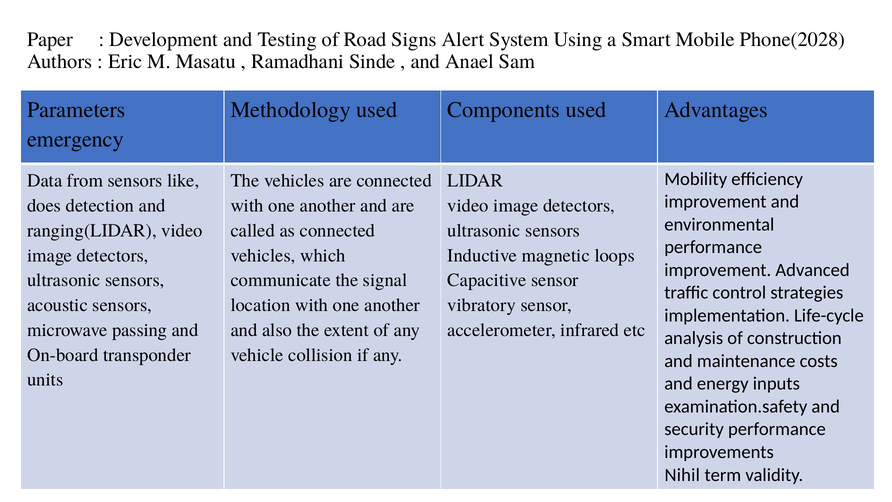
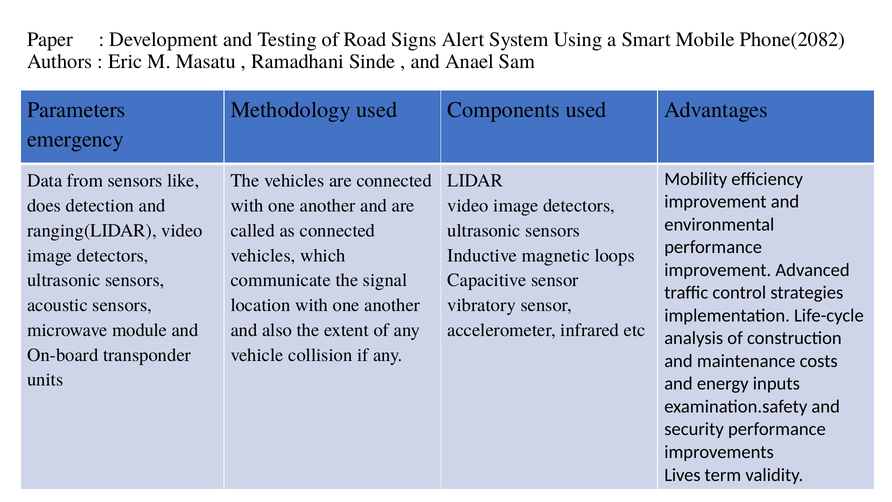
Phone(2028: Phone(2028 -> Phone(2082
passing: passing -> module
Nihil: Nihil -> Lives
